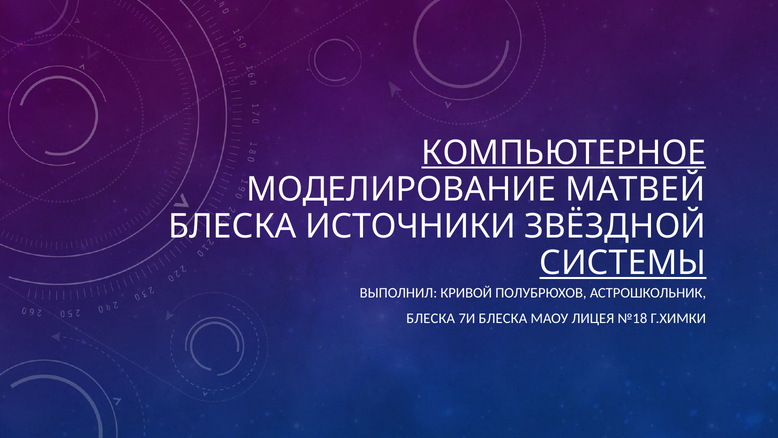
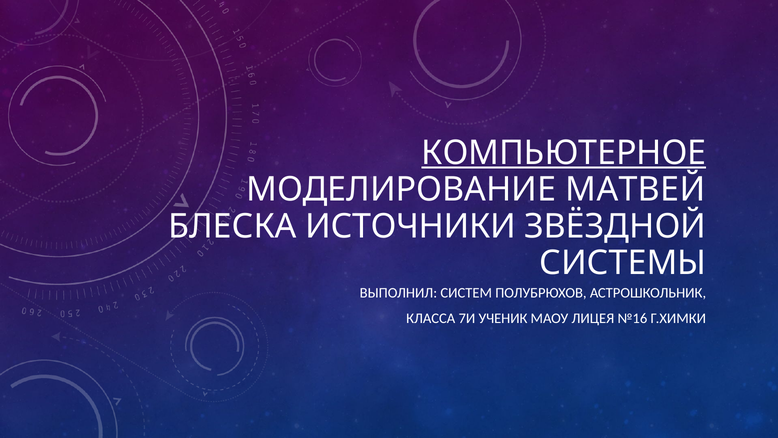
СИСТЕМЫ underline: present -> none
КРИВОЙ: КРИВОЙ -> СИСТЕМ
БЛЕСКА at (431, 318): БЛЕСКА -> КЛАССА
7И БЛЕСКА: БЛЕСКА -> УЧЕНИК
№18: №18 -> №16
